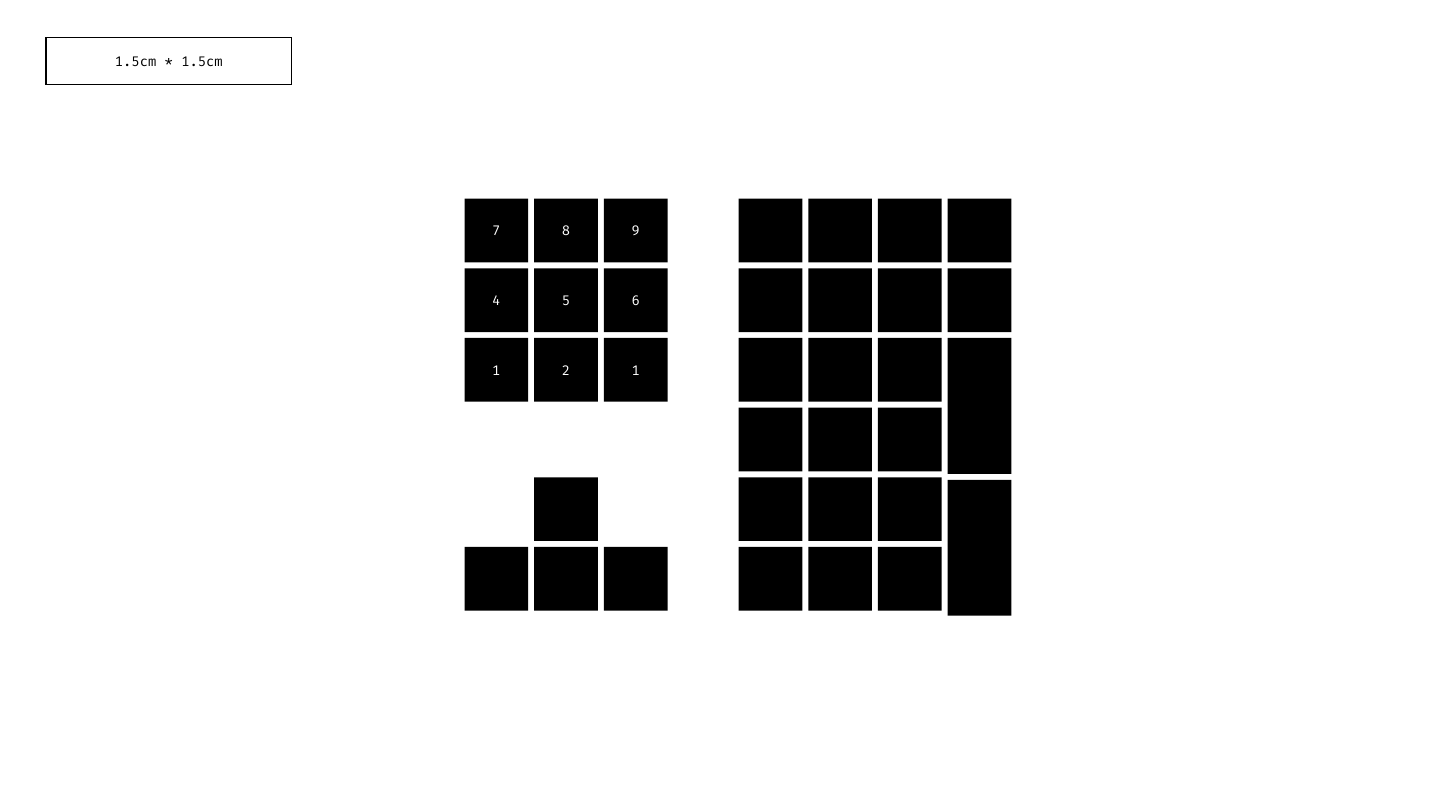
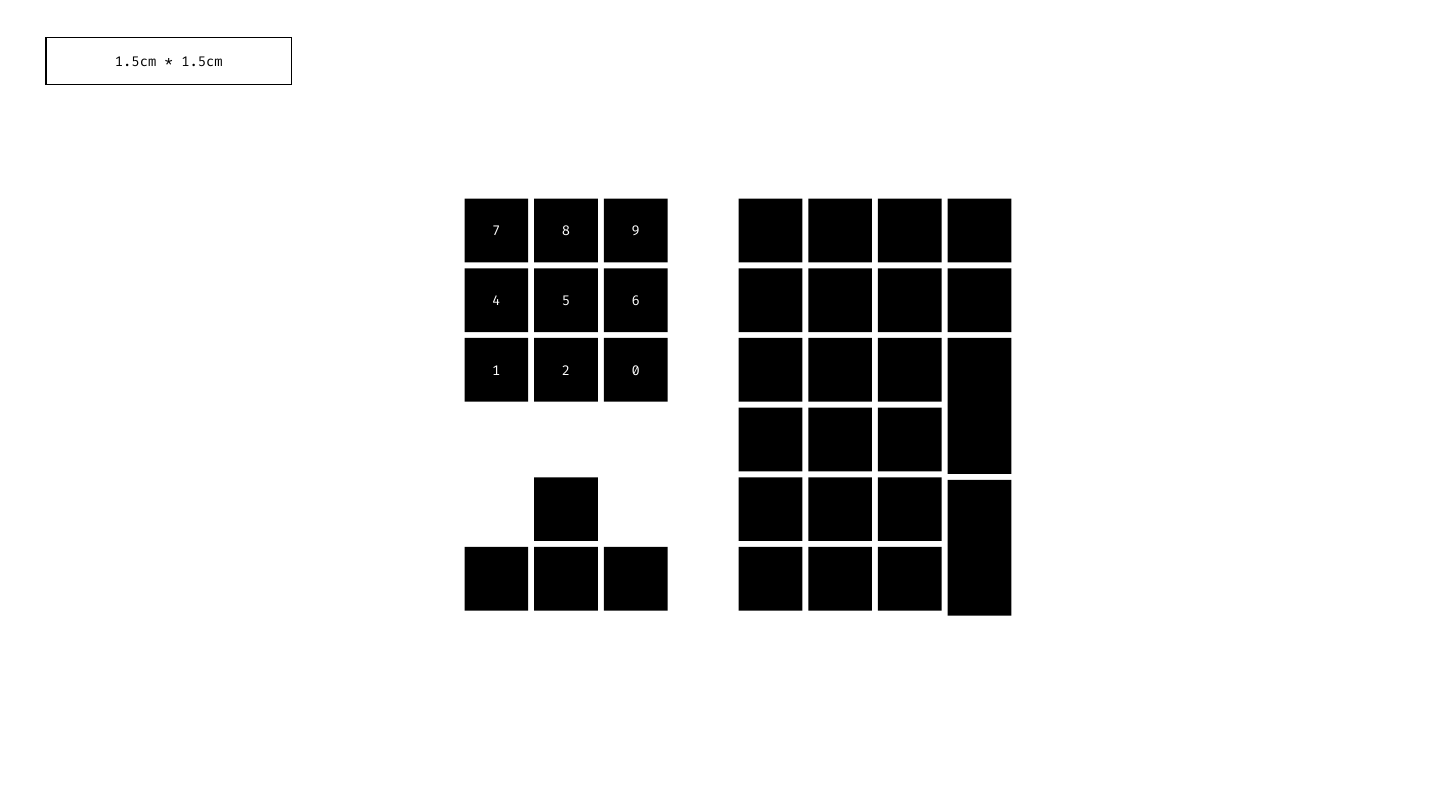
2 1: 1 -> 0
